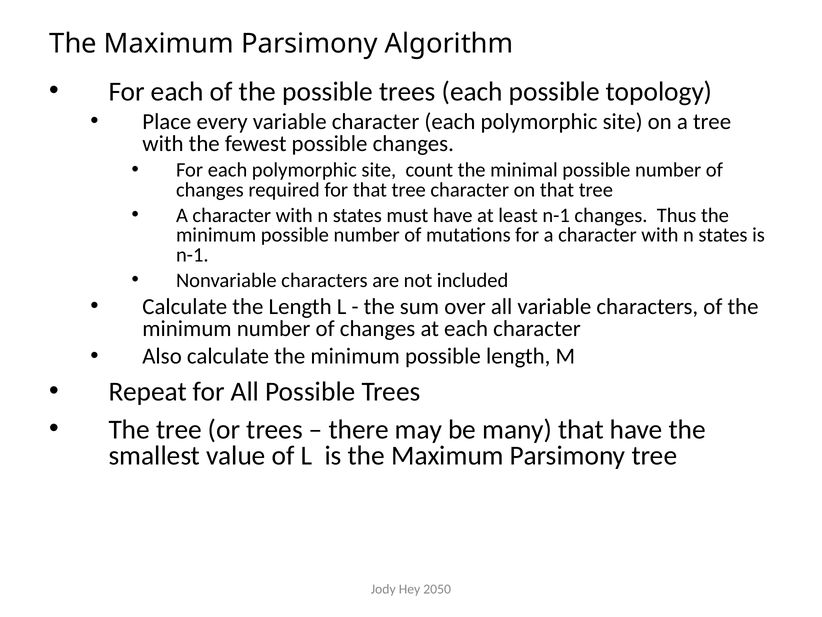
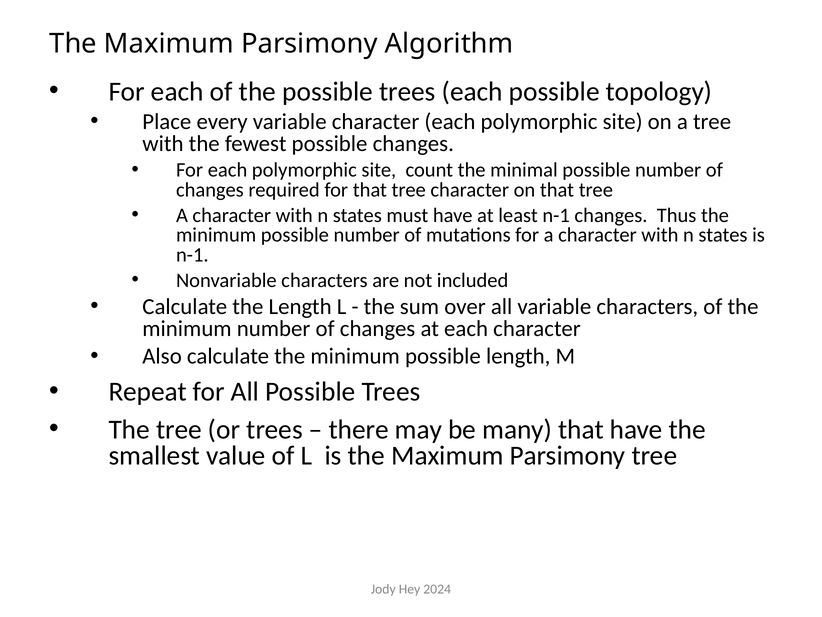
2050: 2050 -> 2024
